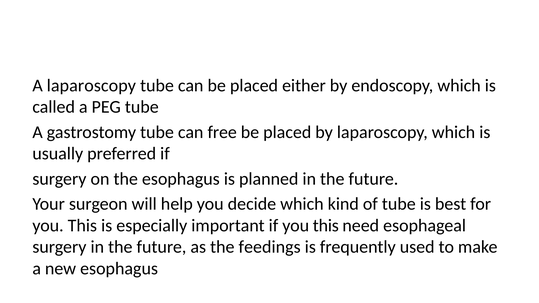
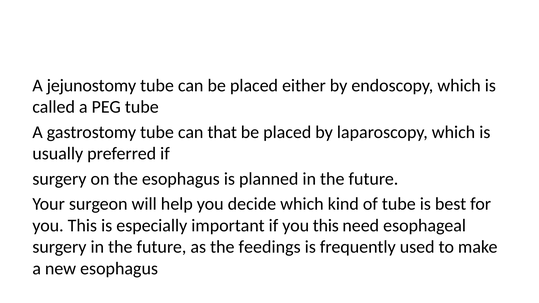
A laparoscopy: laparoscopy -> jejunostomy
free: free -> that
